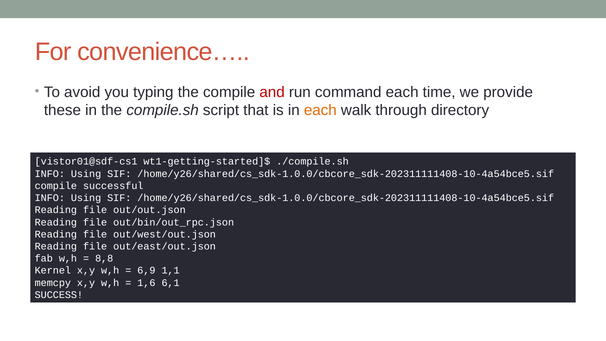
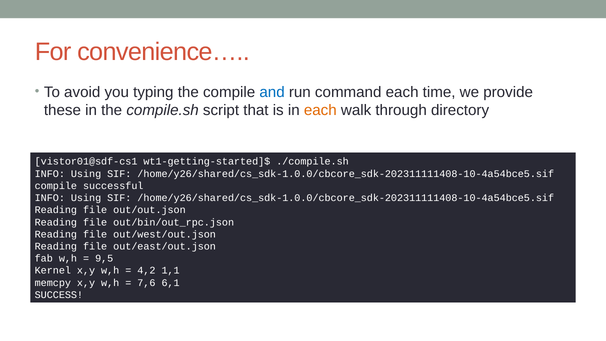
and colour: red -> blue
8,8: 8,8 -> 9,5
6,9: 6,9 -> 4,2
1,6: 1,6 -> 7,6
